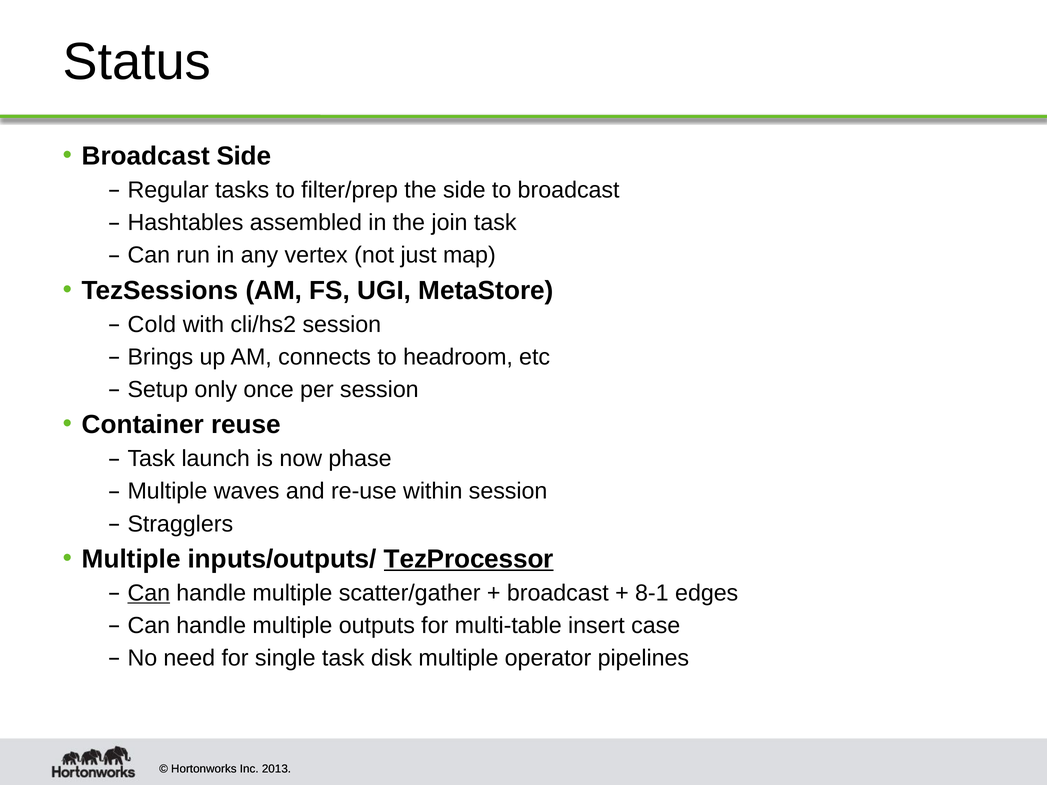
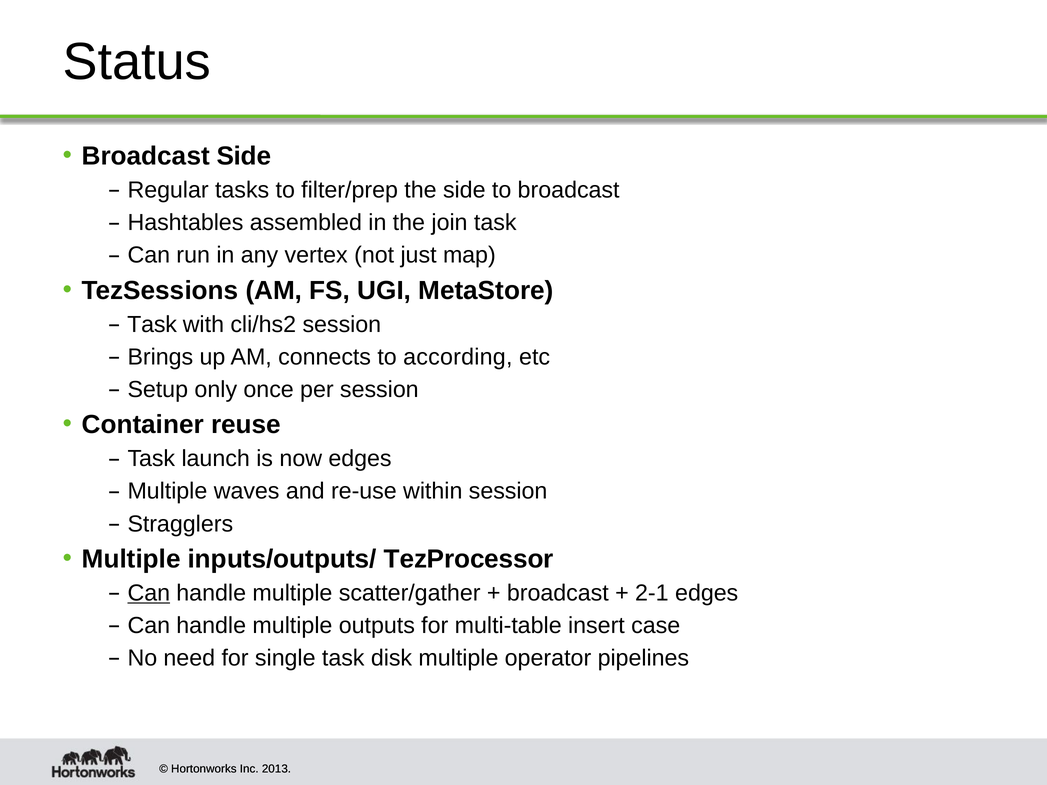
Cold at (152, 325): Cold -> Task
headroom: headroom -> according
now phase: phase -> edges
TezProcessor underline: present -> none
8-1: 8-1 -> 2-1
